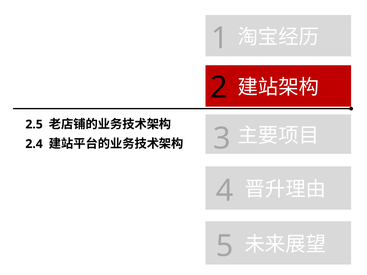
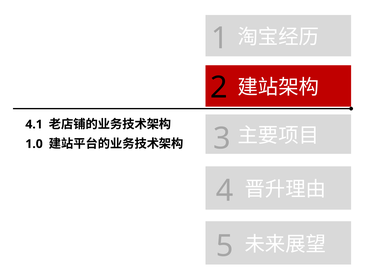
2.5: 2.5 -> 4.1
2.4: 2.4 -> 1.0
